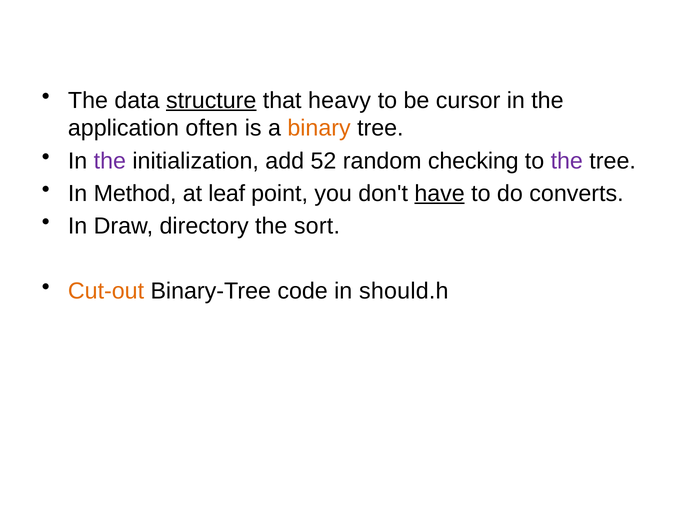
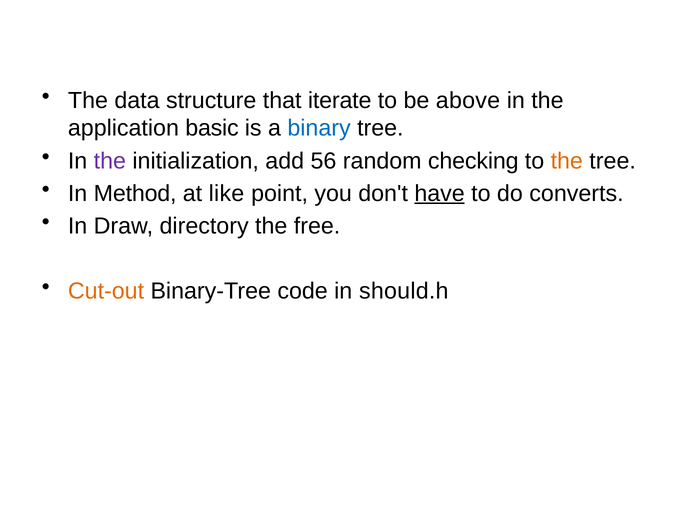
structure underline: present -> none
heavy: heavy -> iterate
cursor: cursor -> above
often: often -> basic
binary colour: orange -> blue
52: 52 -> 56
the at (567, 161) colour: purple -> orange
leaf: leaf -> like
sort: sort -> free
